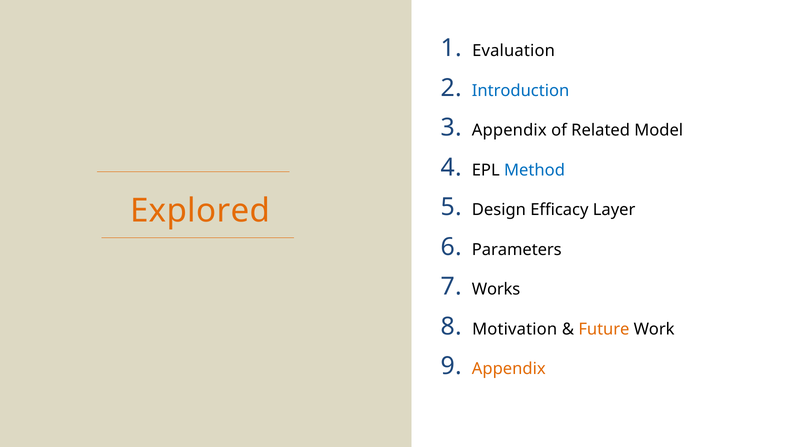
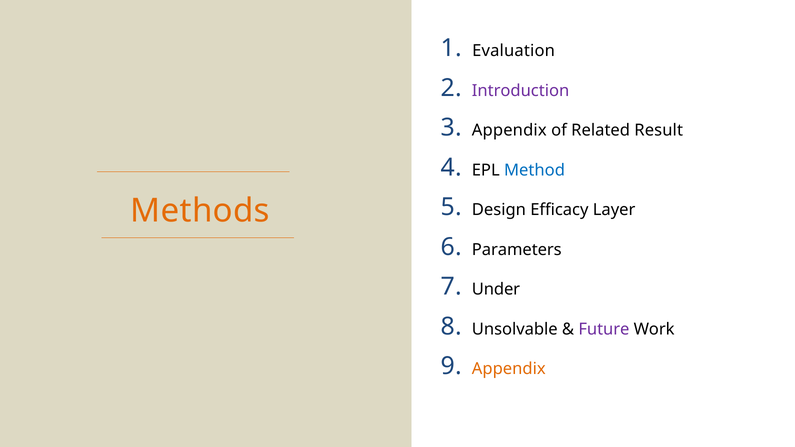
Introduction colour: blue -> purple
Model: Model -> Result
Explored: Explored -> Methods
Works: Works -> Under
Motivation: Motivation -> Unsolvable
Future colour: orange -> purple
